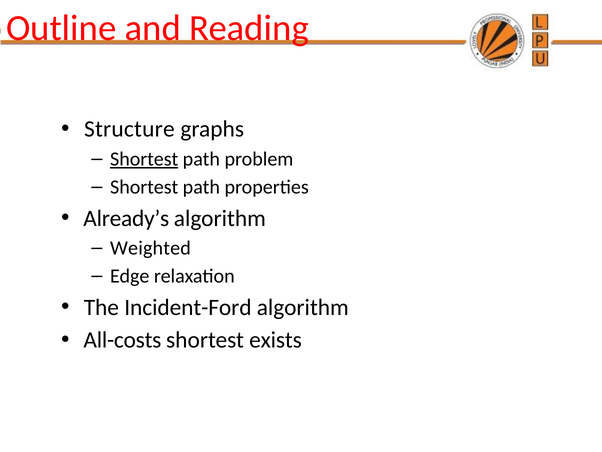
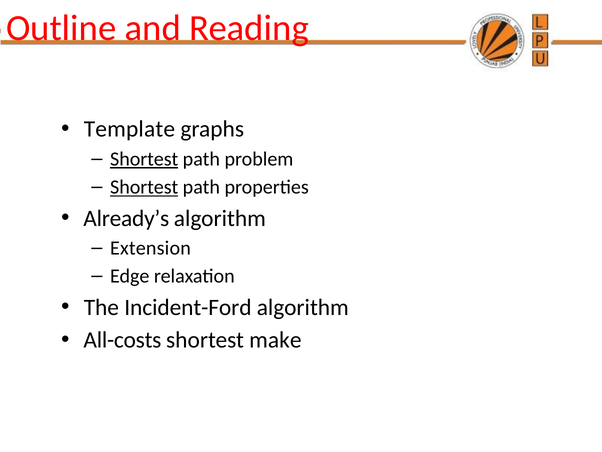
Structure: Structure -> Template
Shortest at (144, 187) underline: none -> present
Weighted: Weighted -> Extension
exists: exists -> make
